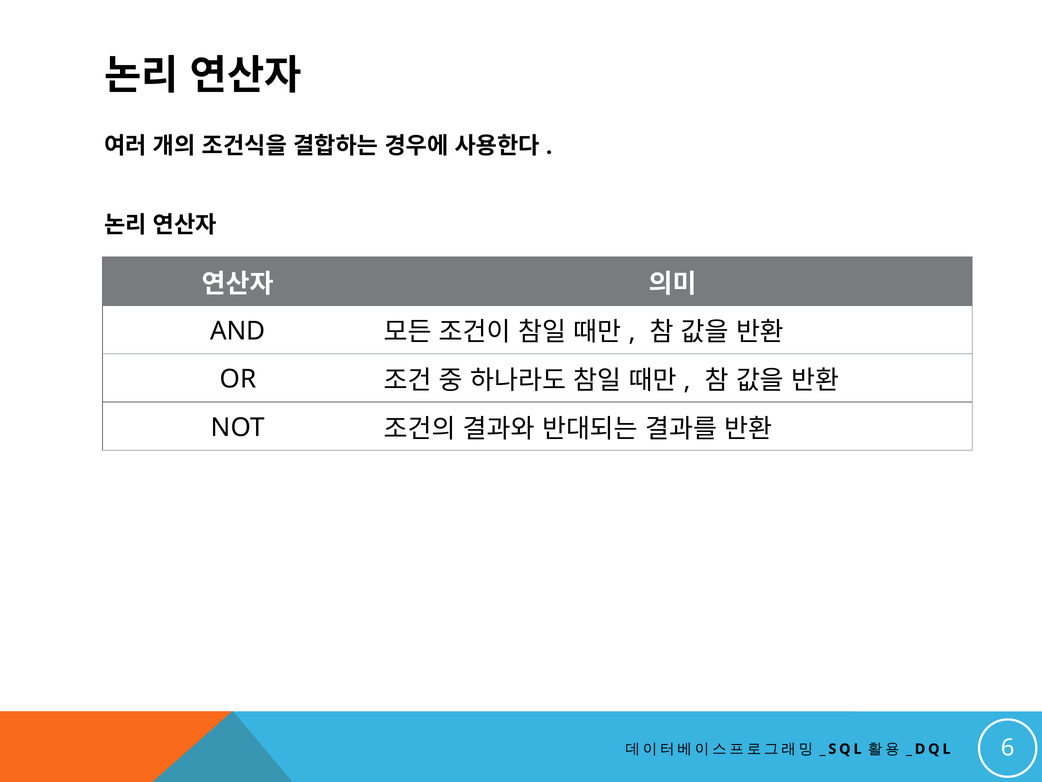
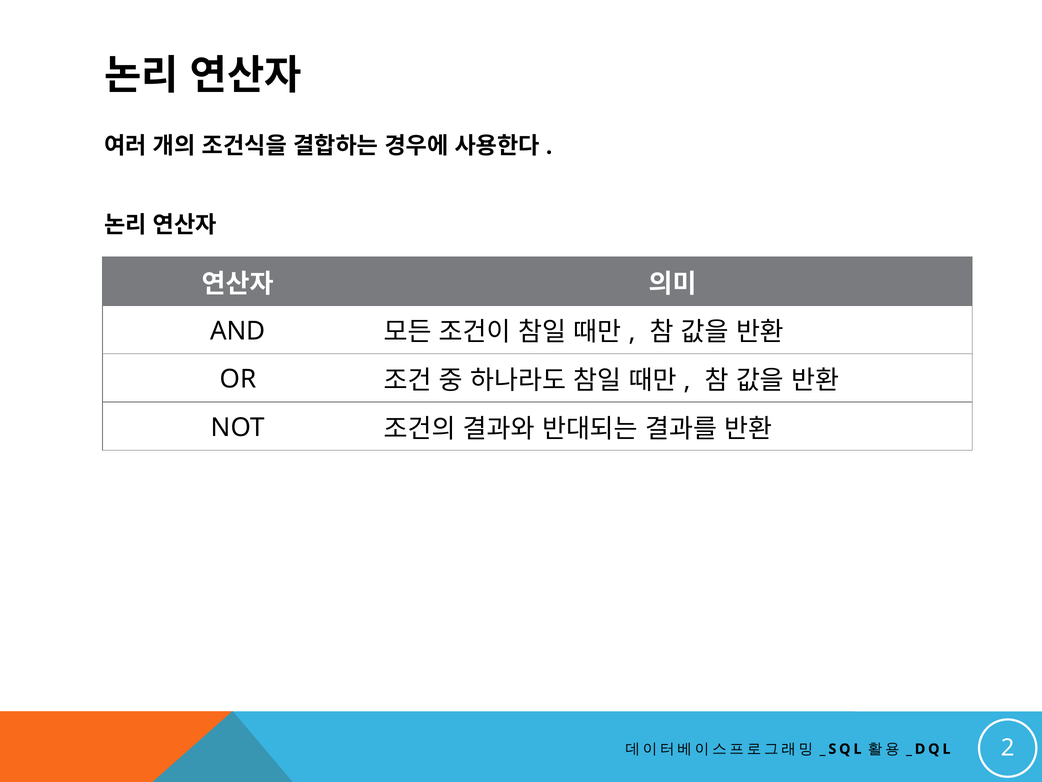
6: 6 -> 2
